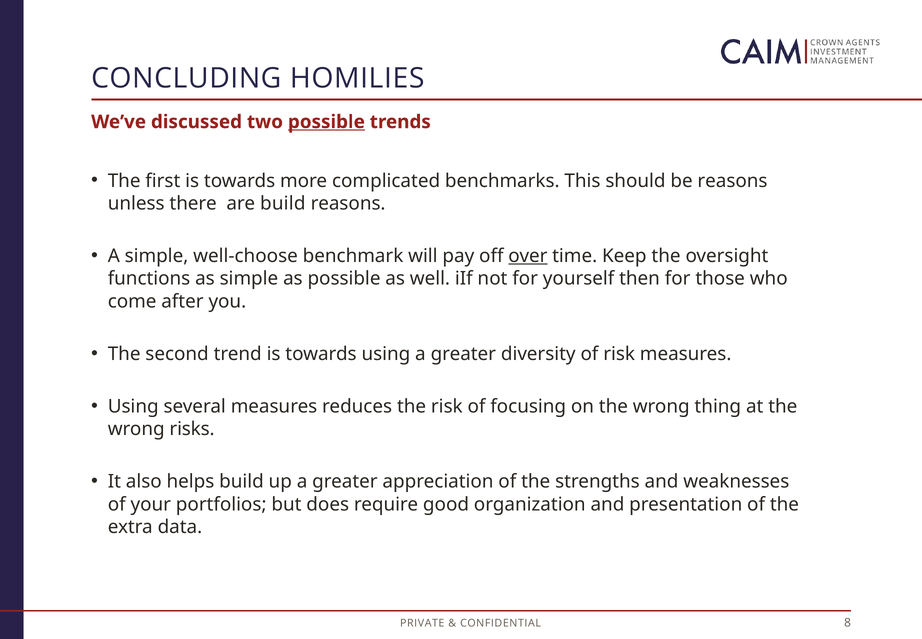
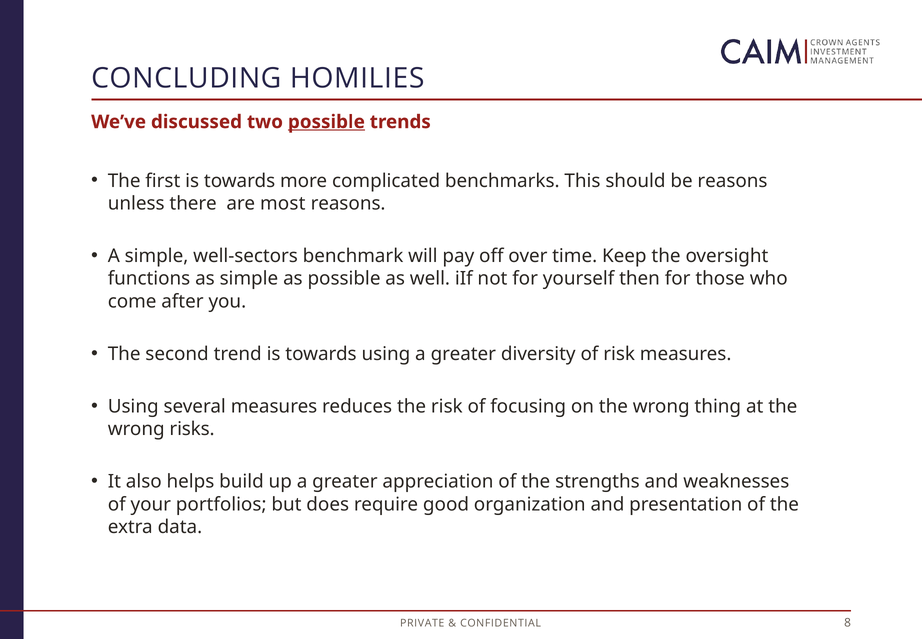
are build: build -> most
well-choose: well-choose -> well-sectors
over underline: present -> none
